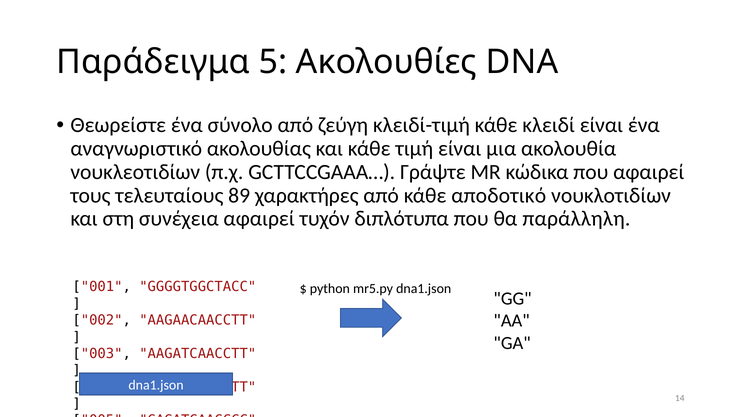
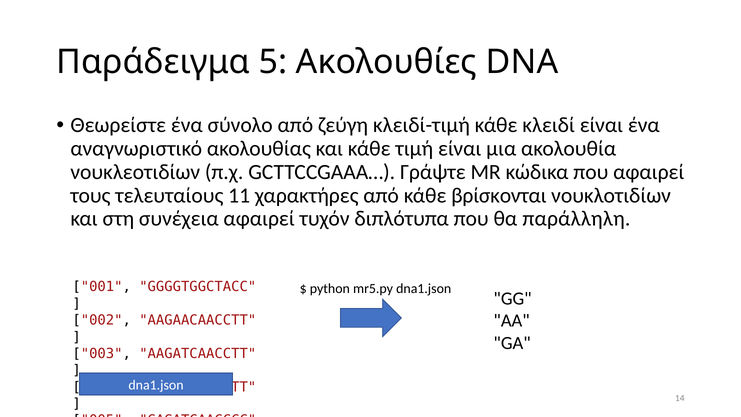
89: 89 -> 11
αποδοτικό: αποδοτικό -> βρίσκονται
